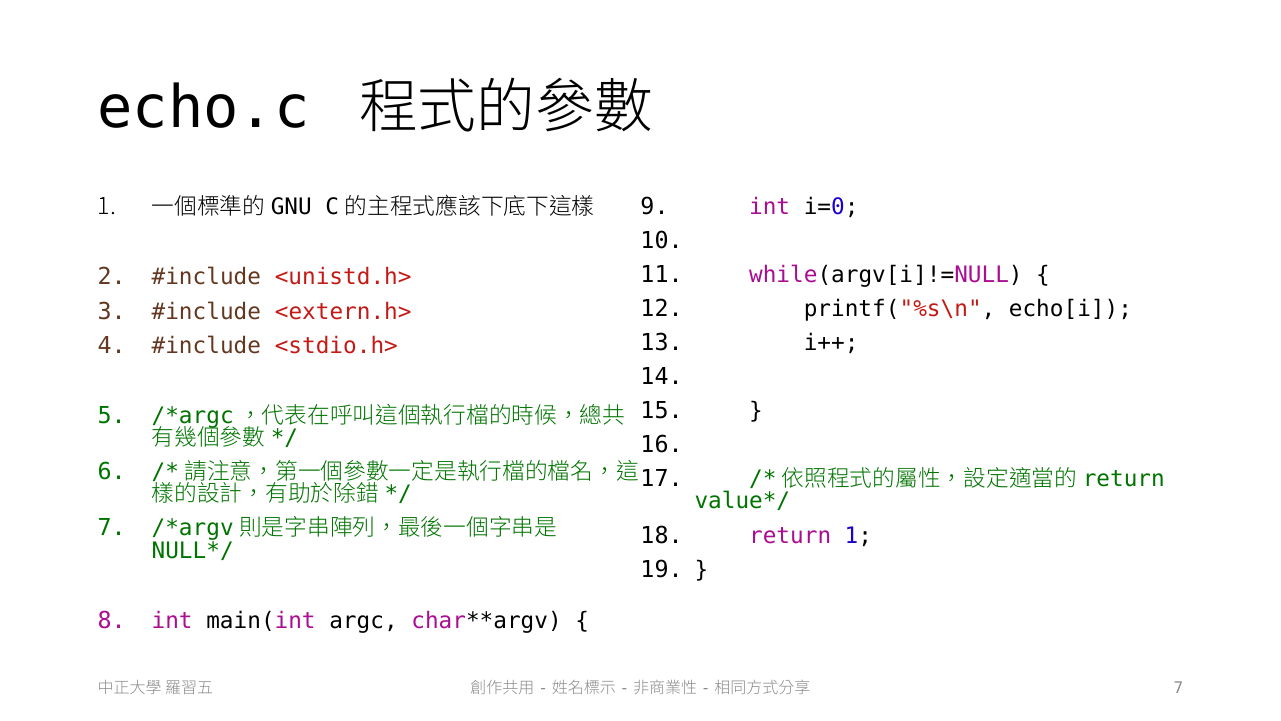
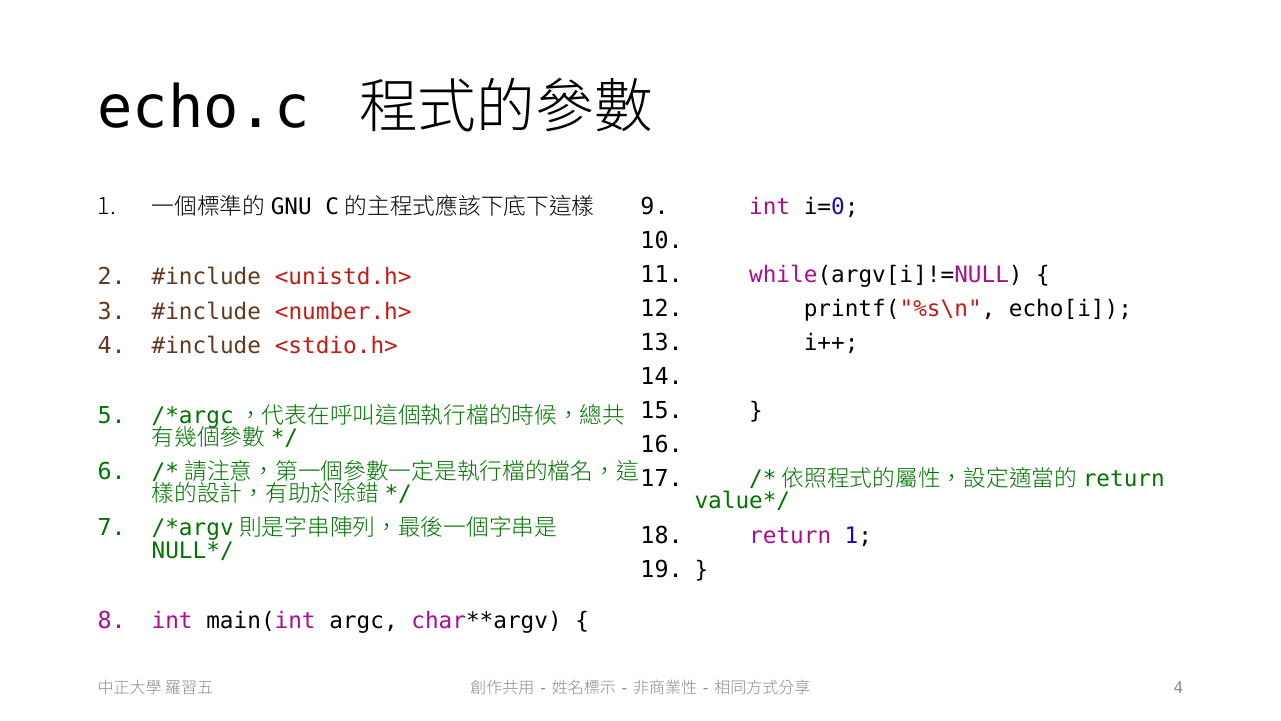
<extern.h>: <extern.h> -> <number.h>
7 at (1179, 688): 7 -> 4
